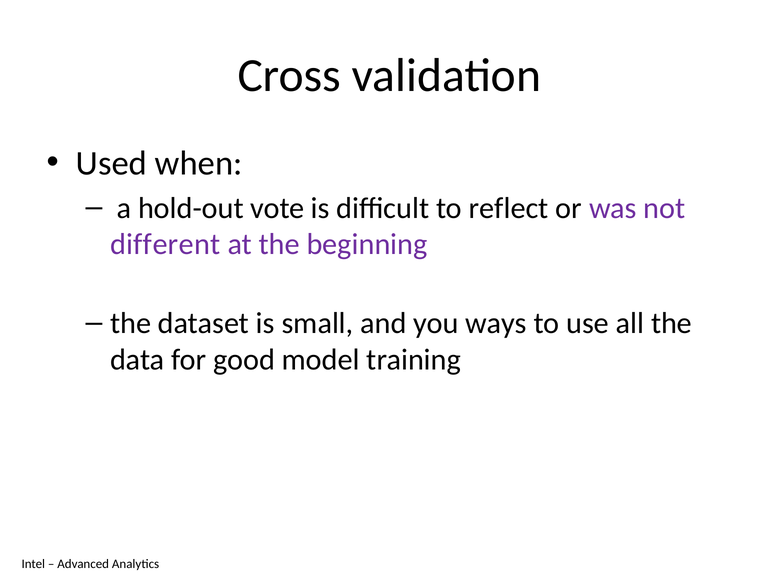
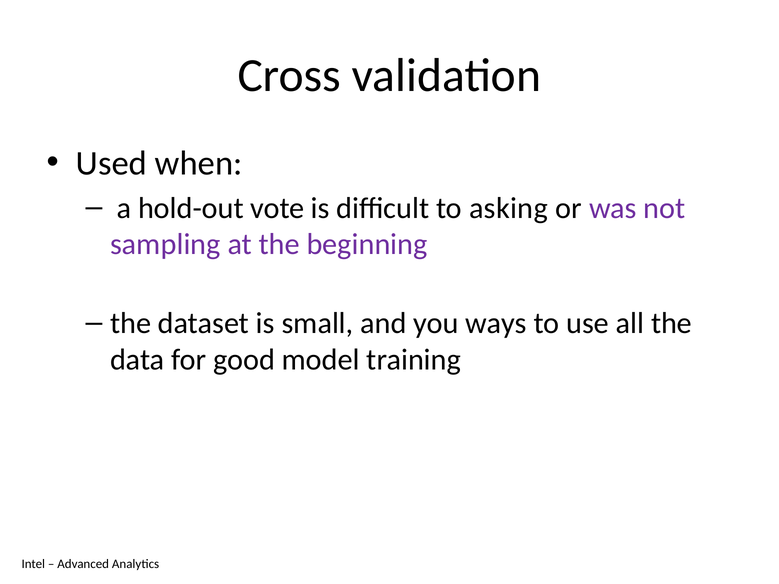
reflect: reflect -> asking
different: different -> sampling
